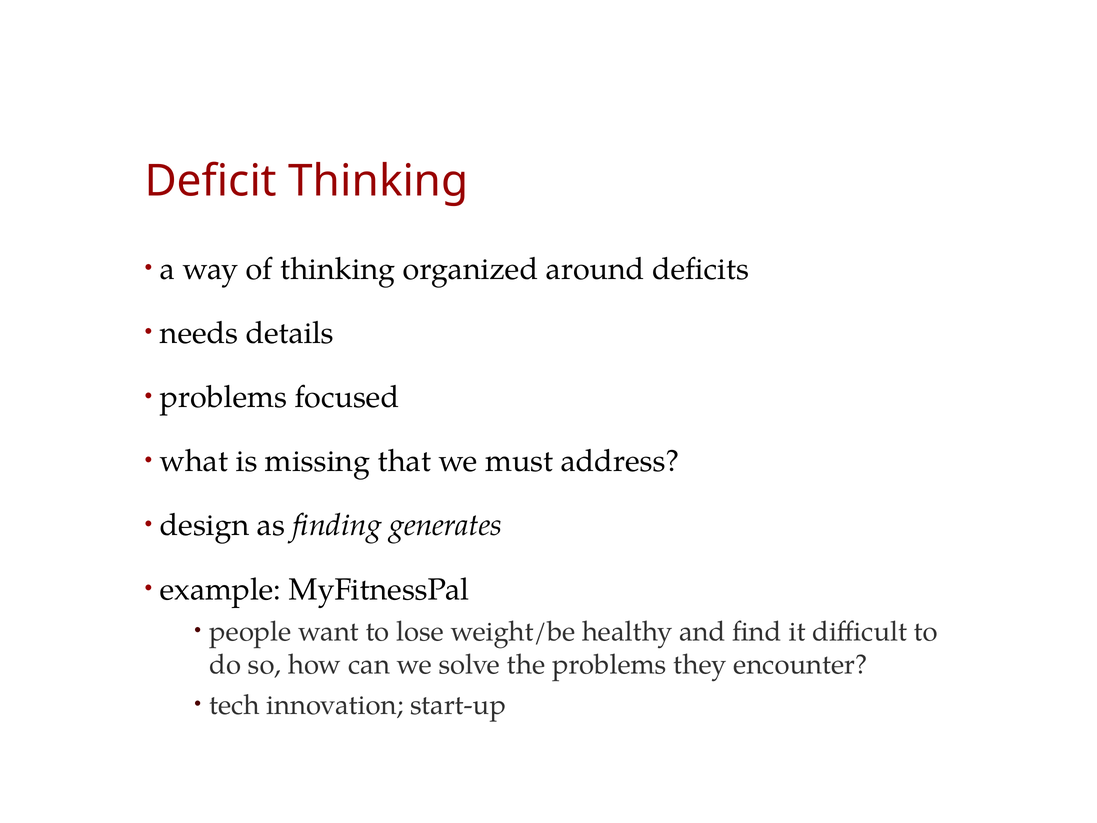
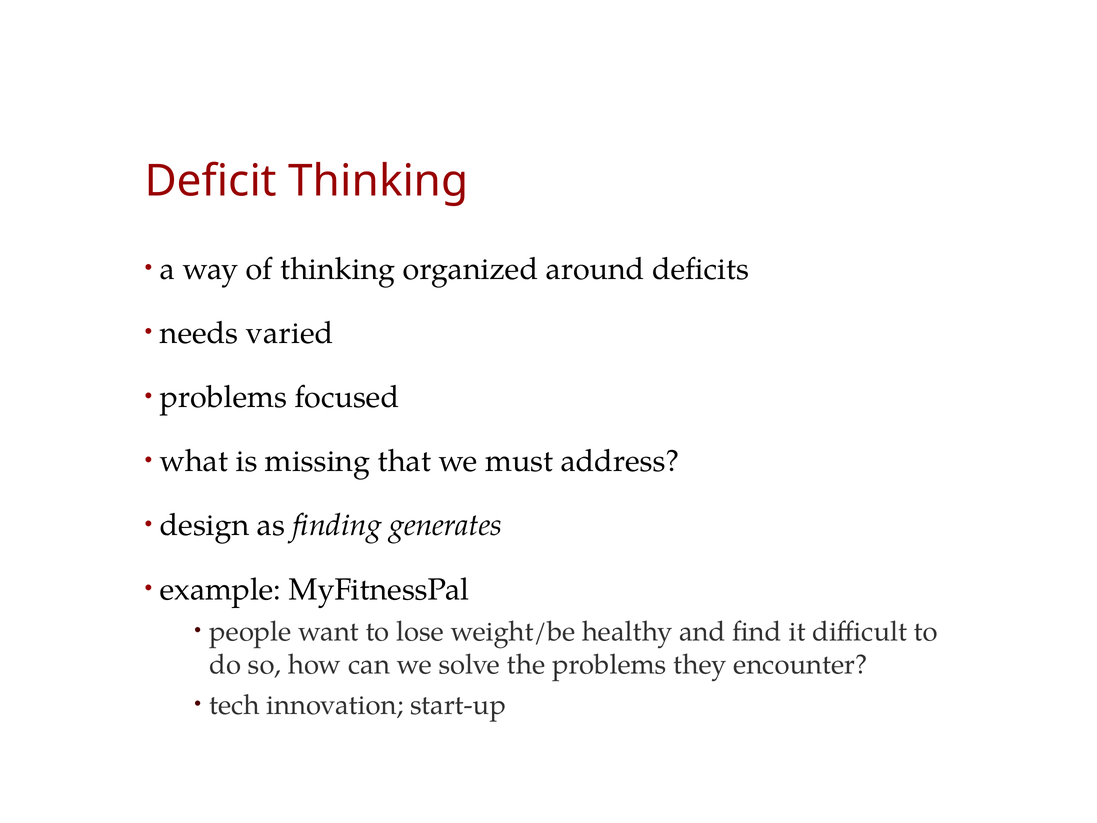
details: details -> varied
